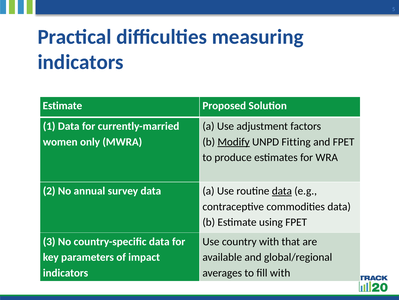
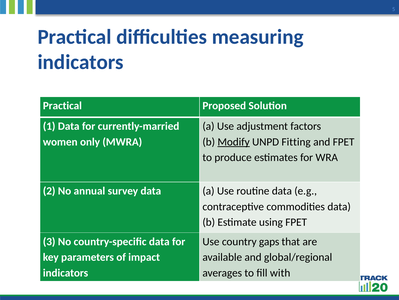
Estimate at (62, 105): Estimate -> Practical
data at (282, 191) underline: present -> none
country with: with -> gaps
